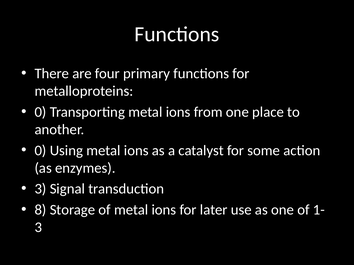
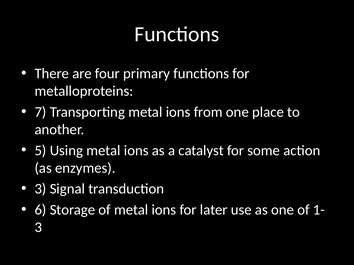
0 at (40, 112): 0 -> 7
0 at (40, 151): 0 -> 5
8: 8 -> 6
